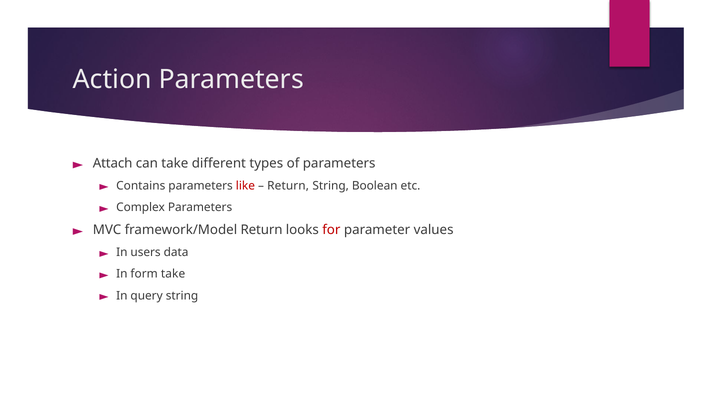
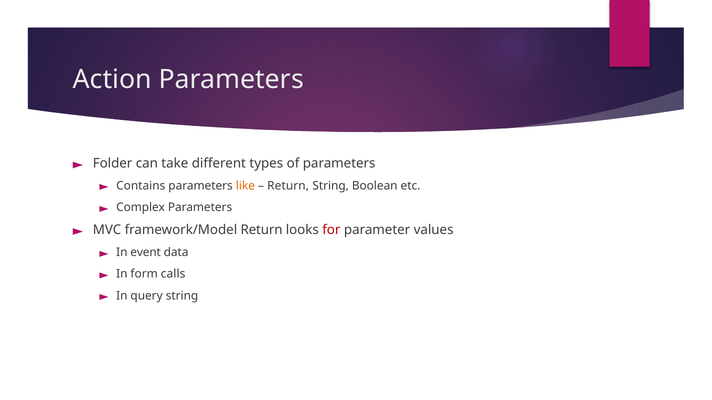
Attach: Attach -> Folder
like colour: red -> orange
users: users -> event
form take: take -> calls
